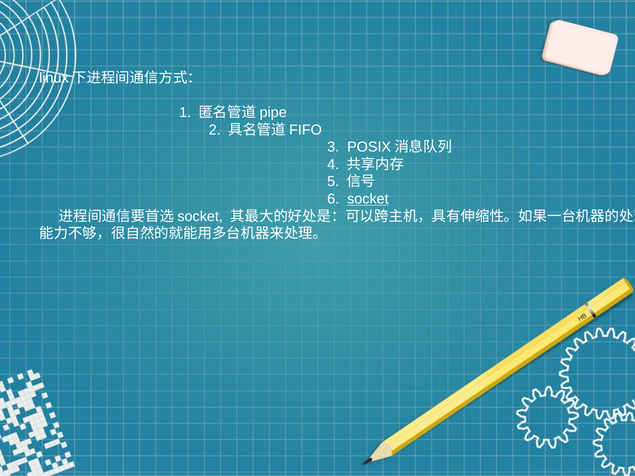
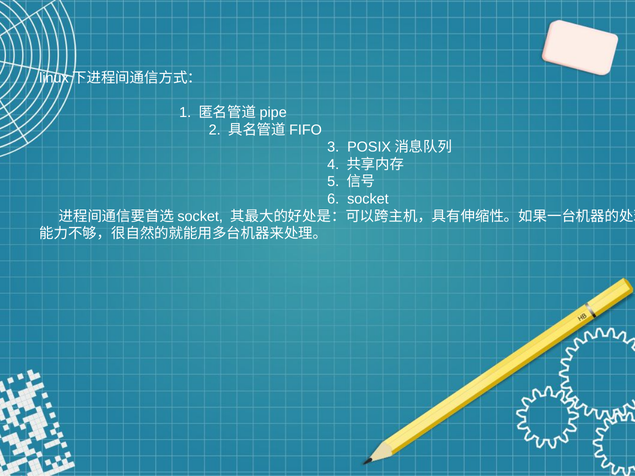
socket underline: present -> none
